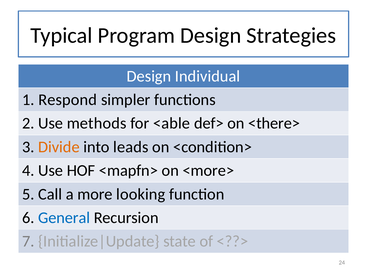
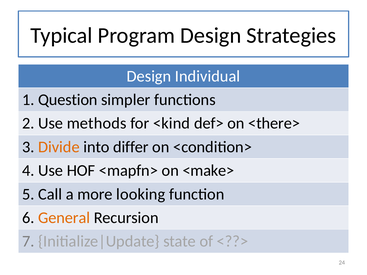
Respond: Respond -> Question
<able: <able -> <kind
leads: leads -> differ
<more>: <more> -> <make>
General colour: blue -> orange
